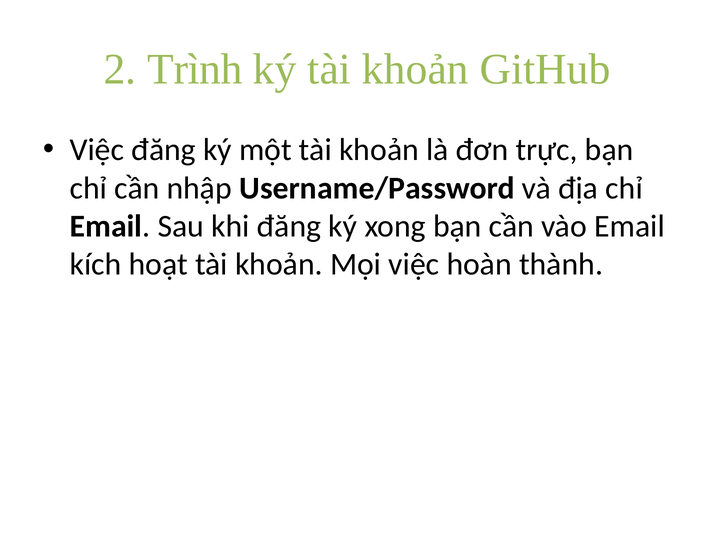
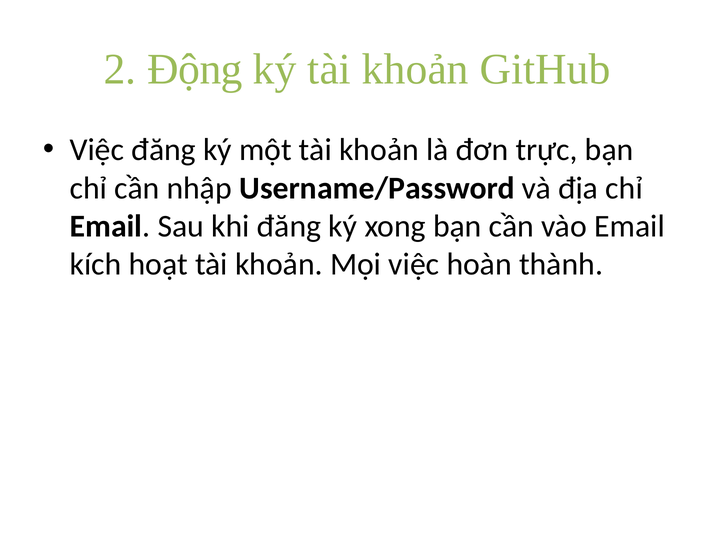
Trình: Trình -> Động
